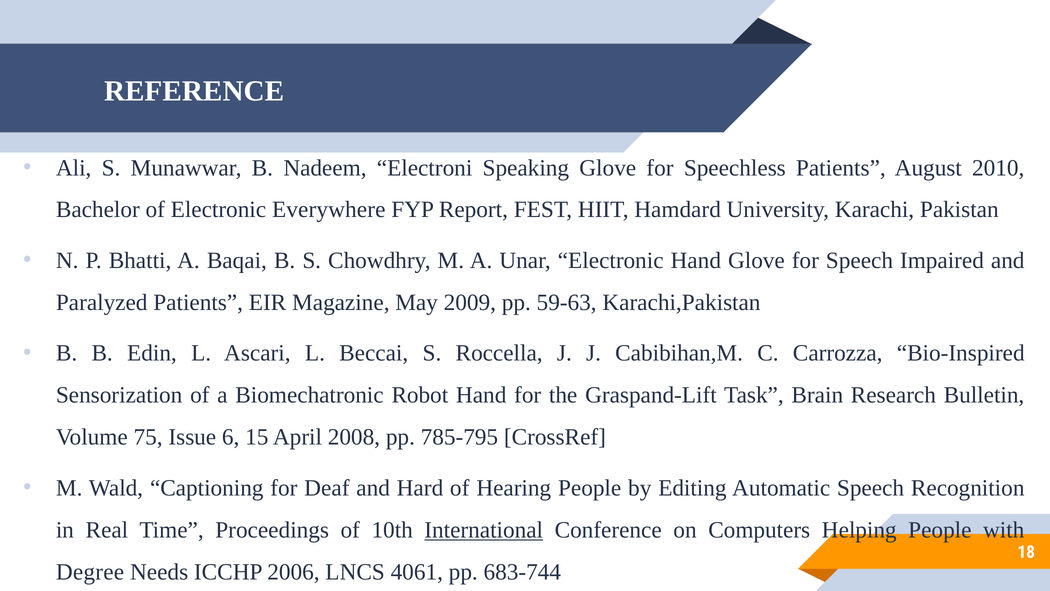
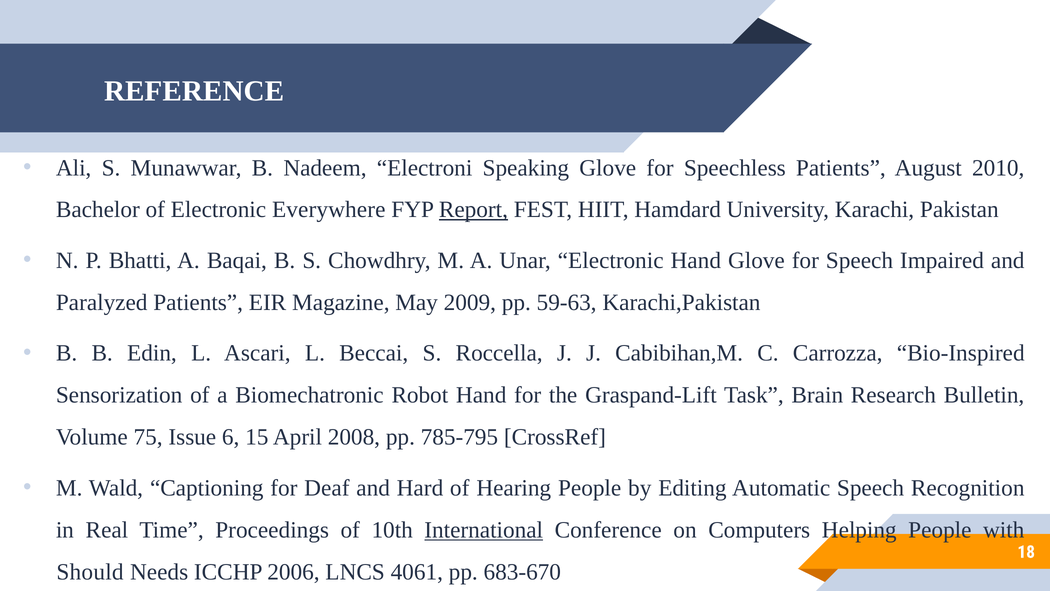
Report underline: none -> present
Degree: Degree -> Should
683-744: 683-744 -> 683-670
